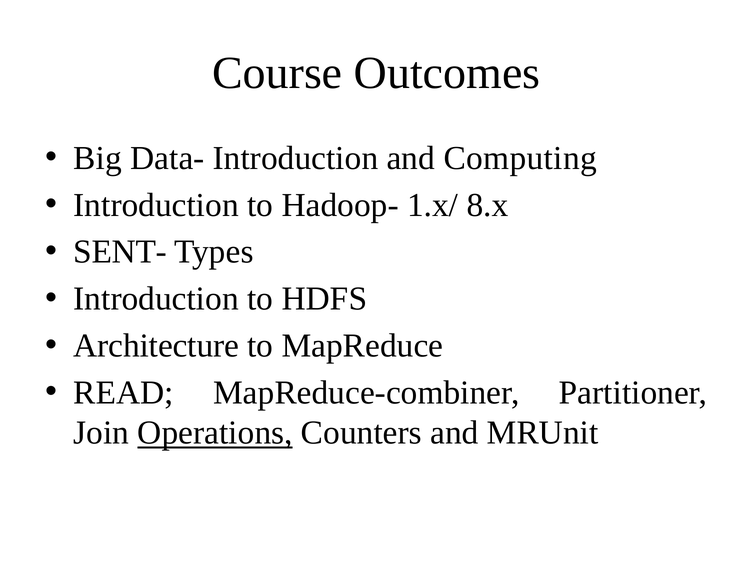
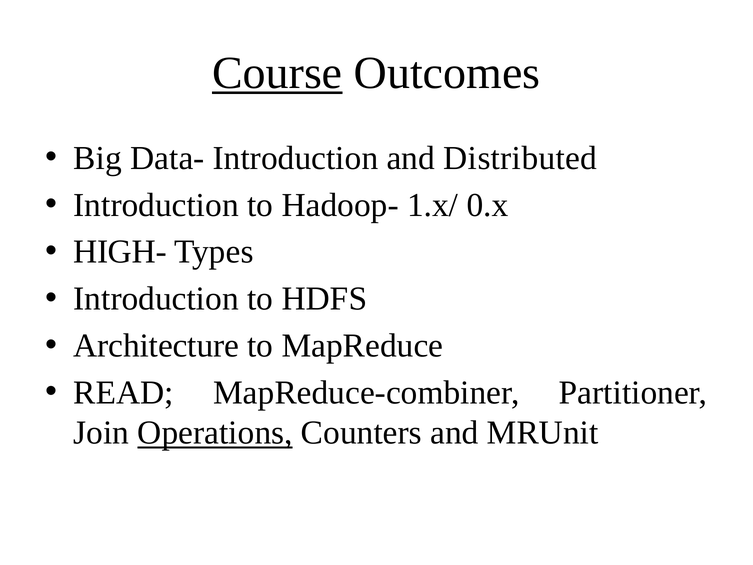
Course underline: none -> present
Computing: Computing -> Distributed
8.x: 8.x -> 0.x
SENT-: SENT- -> HIGH-
